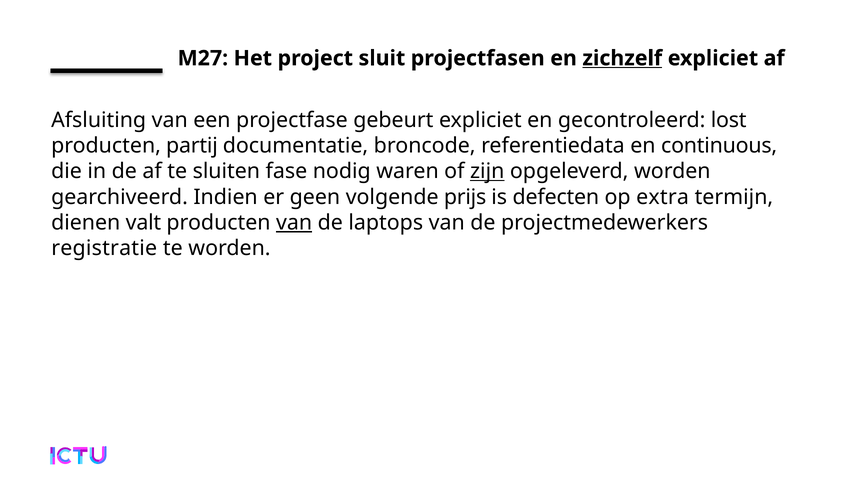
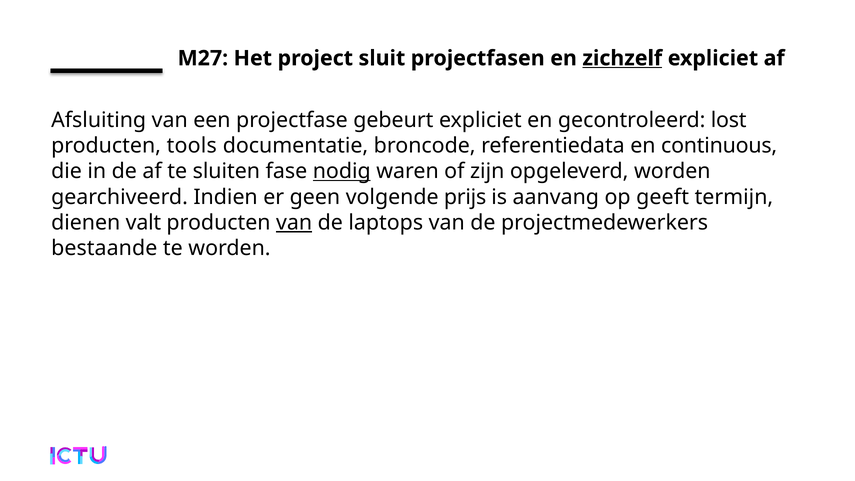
partij: partij -> tools
nodig underline: none -> present
zijn underline: present -> none
defecten: defecten -> aanvang
extra: extra -> geeft
registratie: registratie -> bestaande
